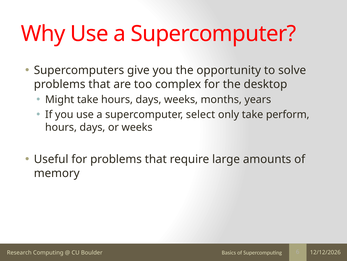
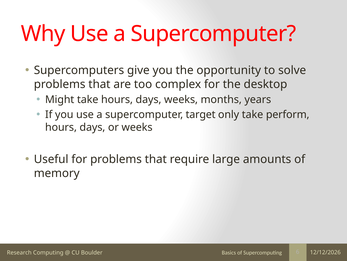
select: select -> target
